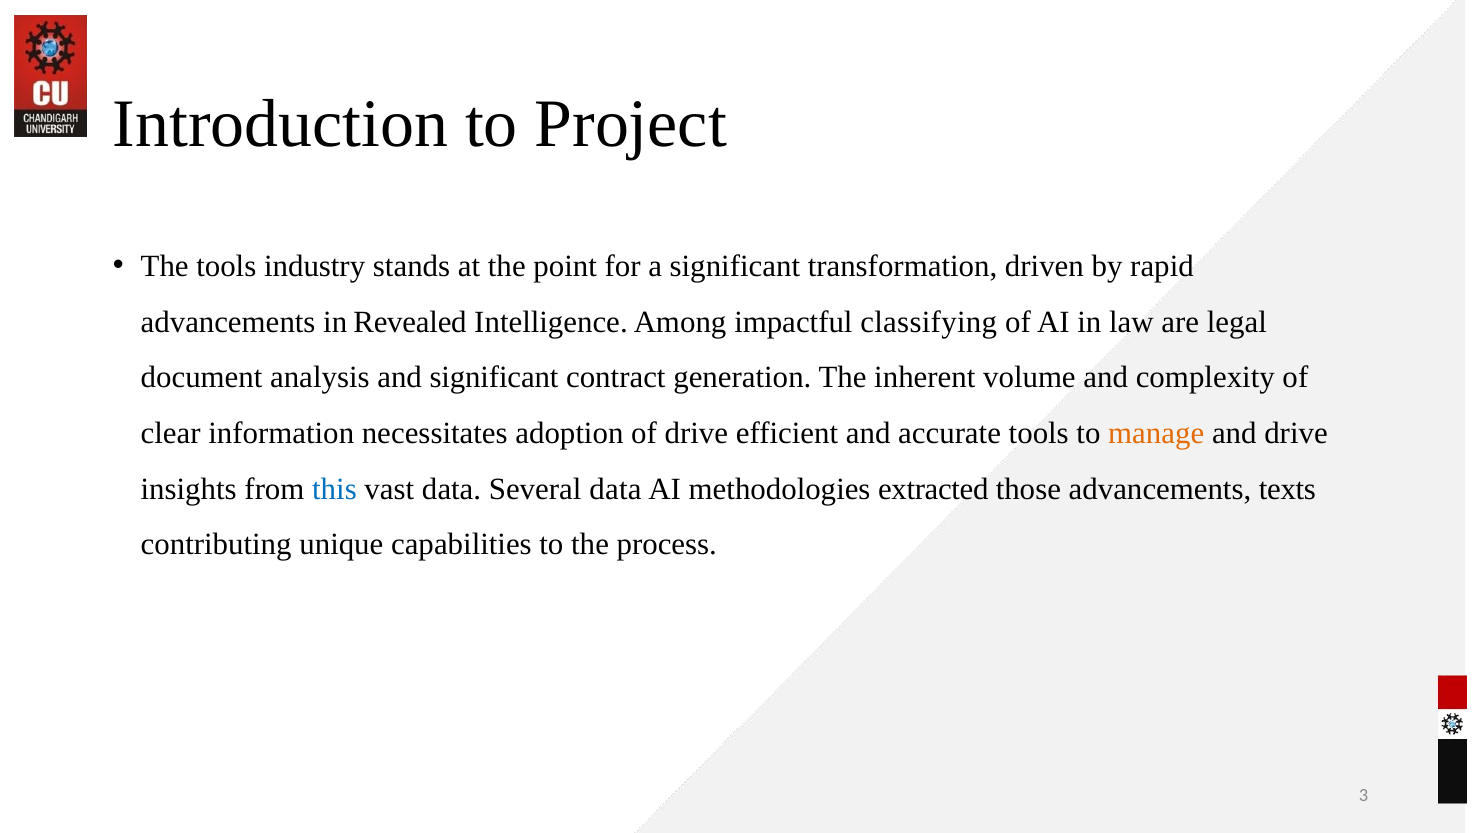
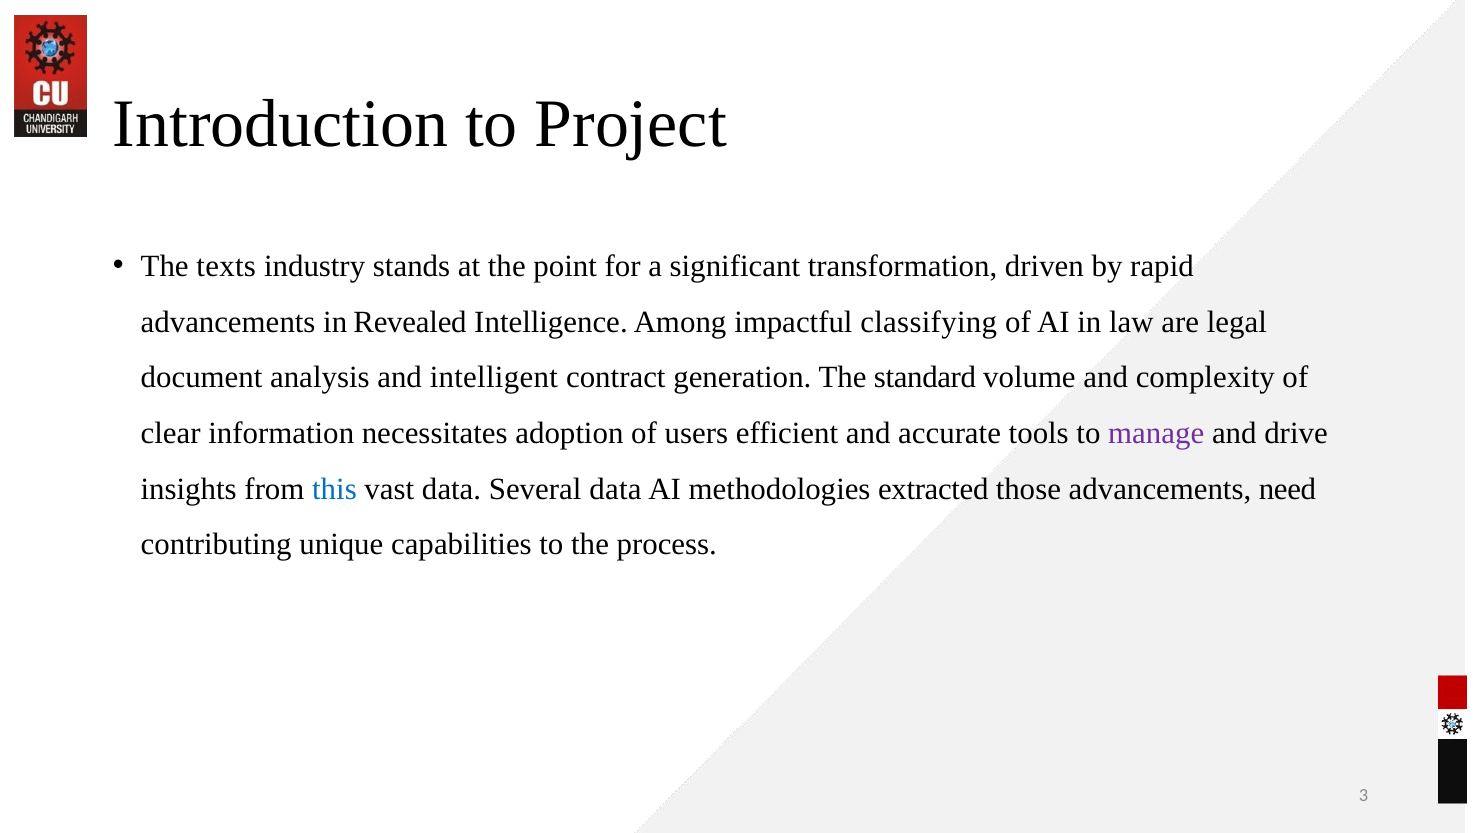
The tools: tools -> texts
and significant: significant -> intelligent
inherent: inherent -> standard
of drive: drive -> users
manage colour: orange -> purple
texts: texts -> need
